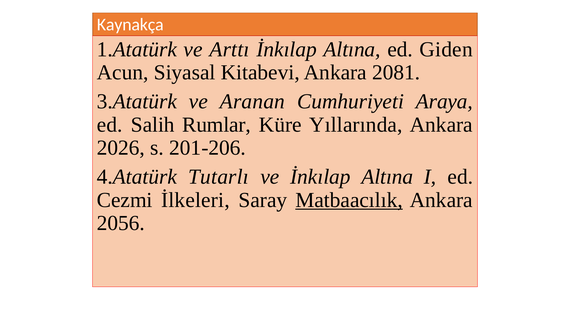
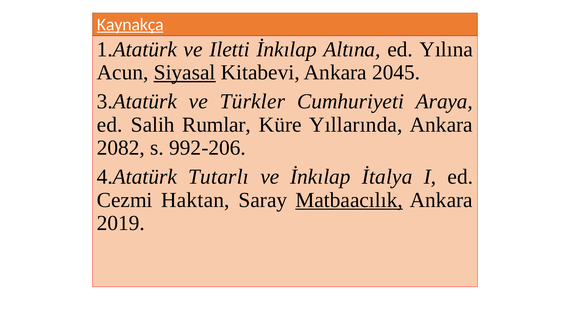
Kaynakça underline: none -> present
Arttı: Arttı -> Iletti
Giden: Giden -> Yılına
Siyasal underline: none -> present
2081: 2081 -> 2045
Aranan: Aranan -> Türkler
2026: 2026 -> 2082
201-206: 201-206 -> 992-206
ve İnkılap Altına: Altına -> İtalya
İlkeleri: İlkeleri -> Haktan
2056: 2056 -> 2019
